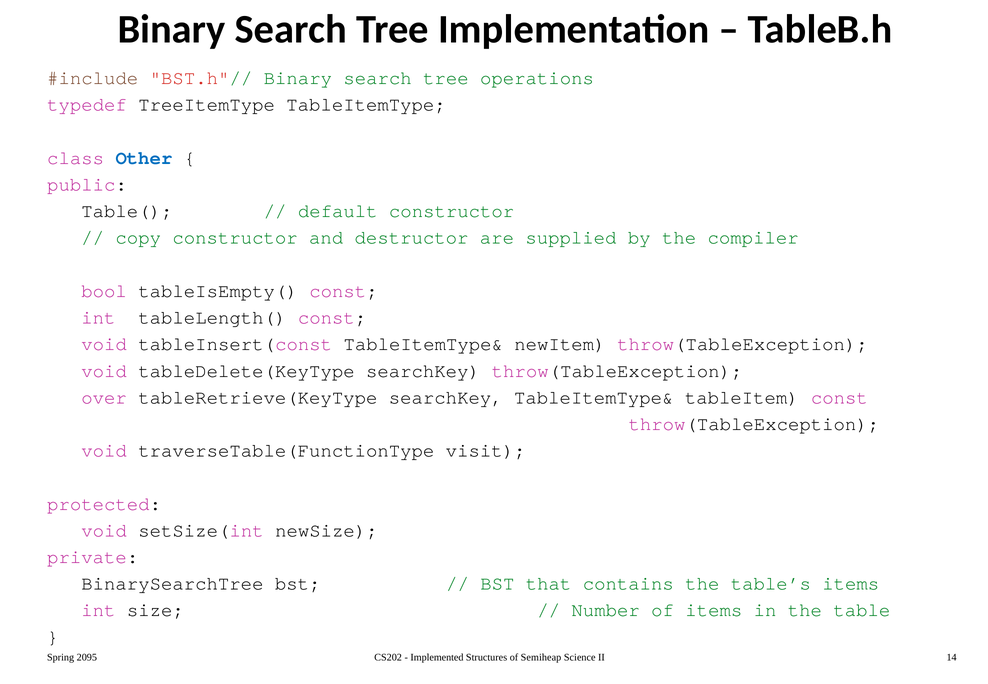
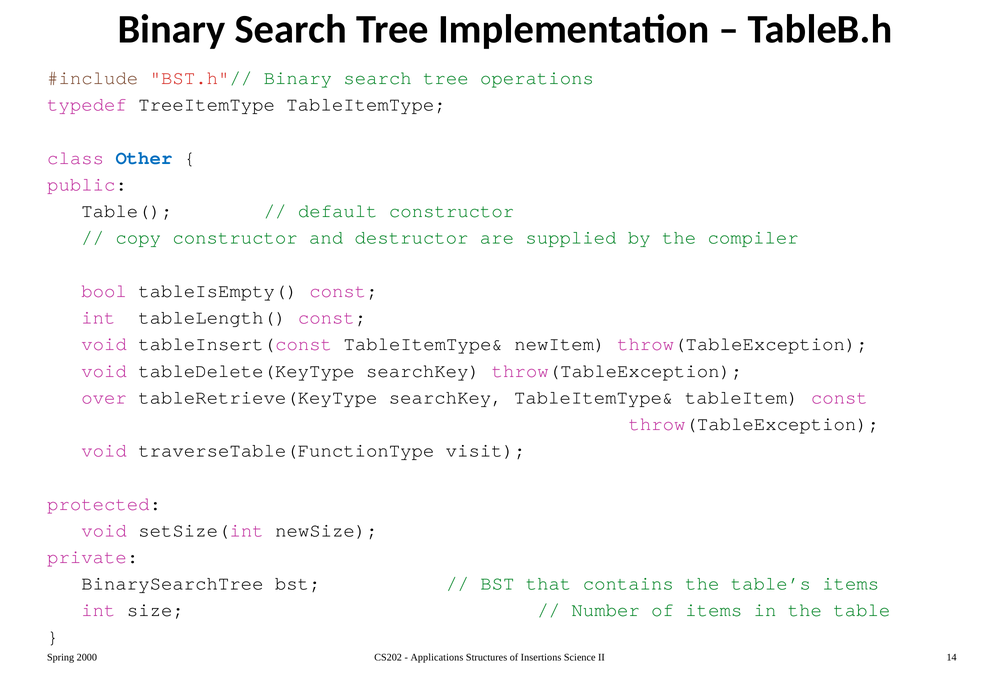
2095: 2095 -> 2000
Implemented: Implemented -> Applications
Semiheap: Semiheap -> Insertions
